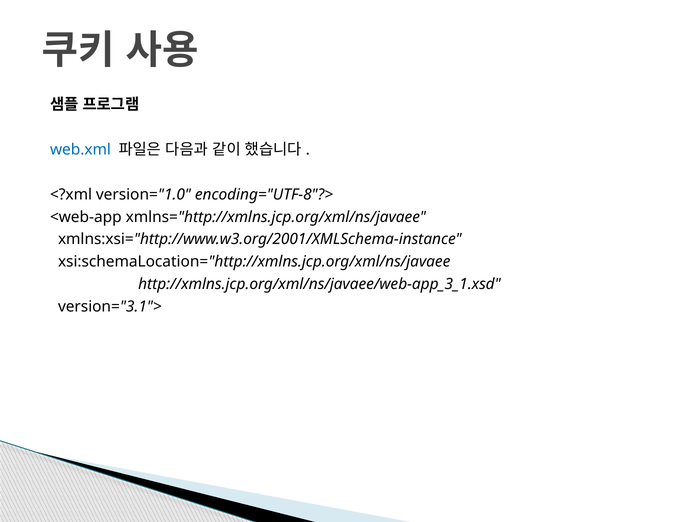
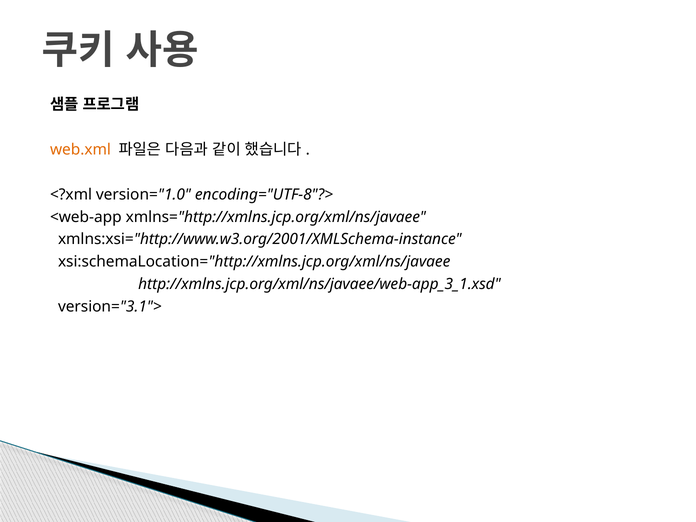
web.xml colour: blue -> orange
